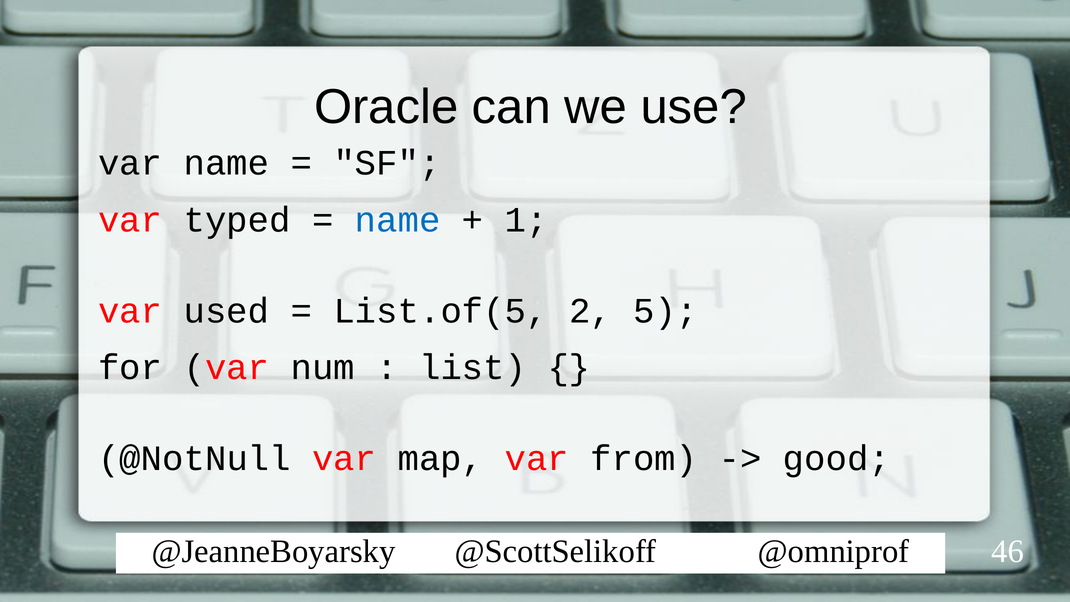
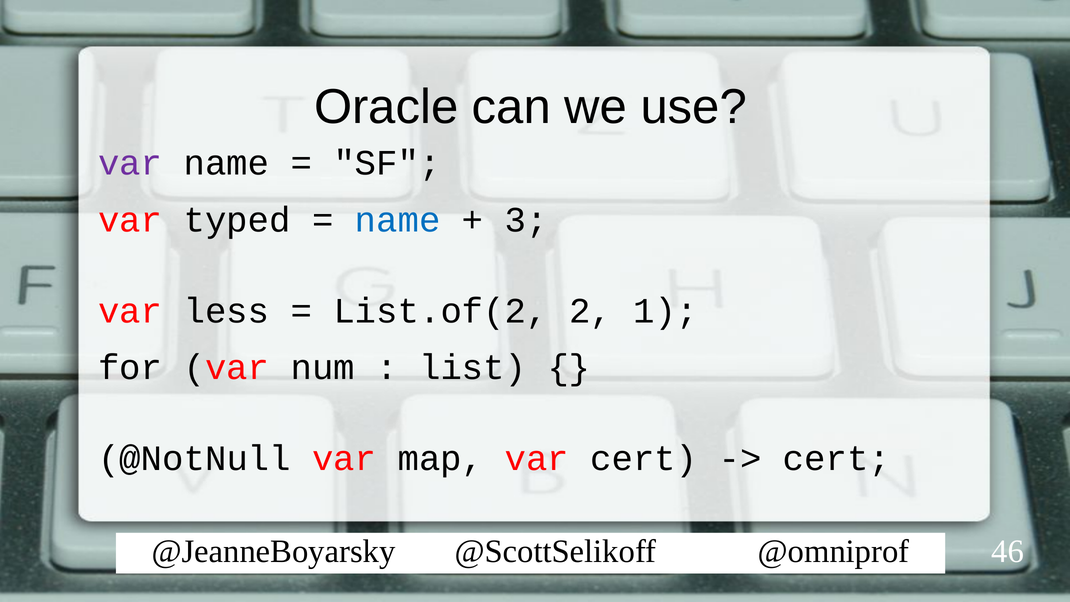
var at (130, 163) colour: black -> purple
1: 1 -> 3
used: used -> less
List.of(5: List.of(5 -> List.of(2
5: 5 -> 1
var from: from -> cert
good at (836, 458): good -> cert
